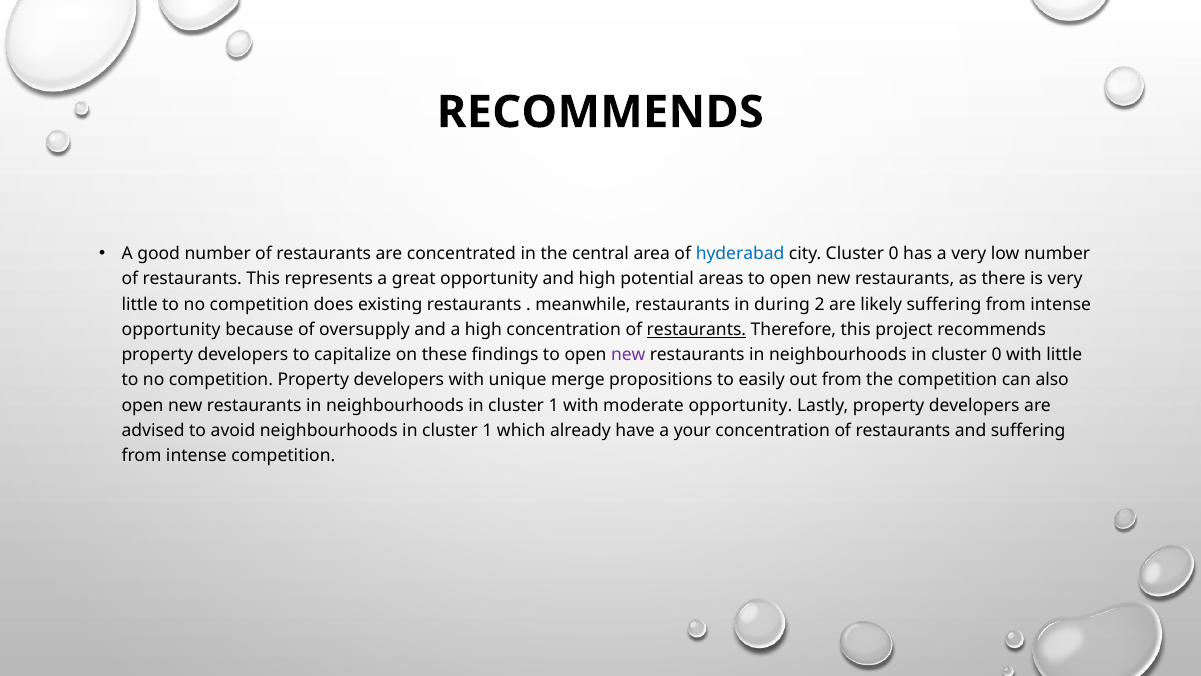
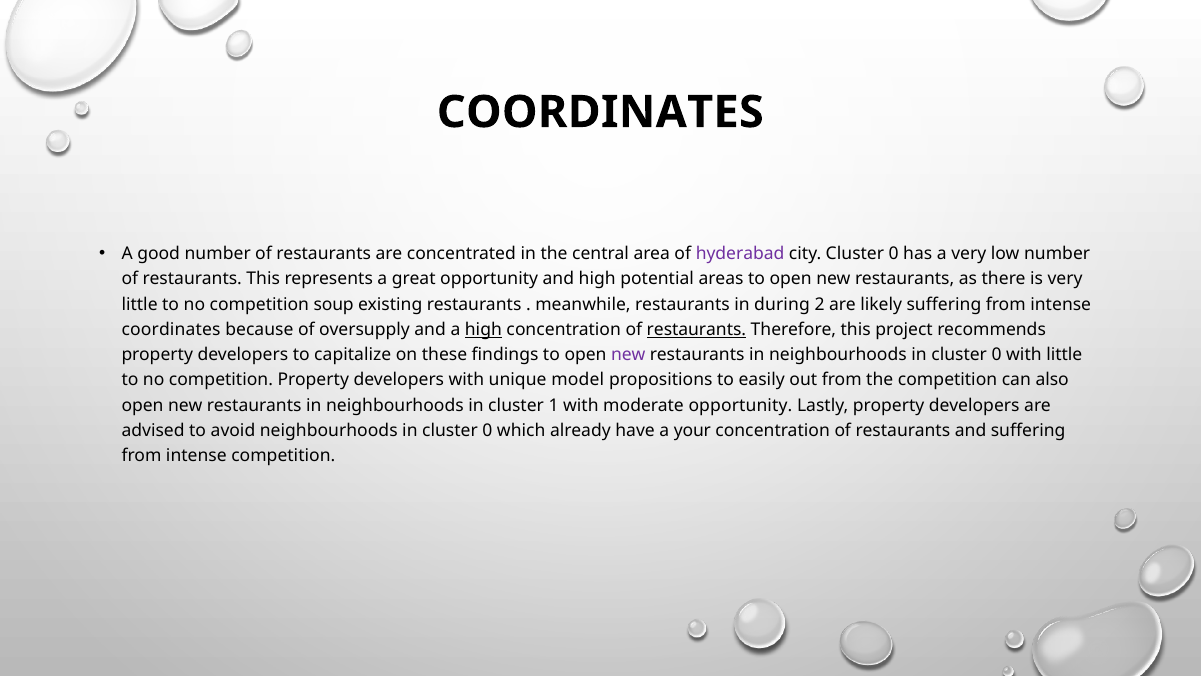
RECOMMENDS at (600, 112): RECOMMENDS -> COORDINATES
hyderabad colour: blue -> purple
does: does -> soup
opportunity at (171, 329): opportunity -> coordinates
high at (483, 329) underline: none -> present
merge: merge -> model
1 at (487, 430): 1 -> 0
